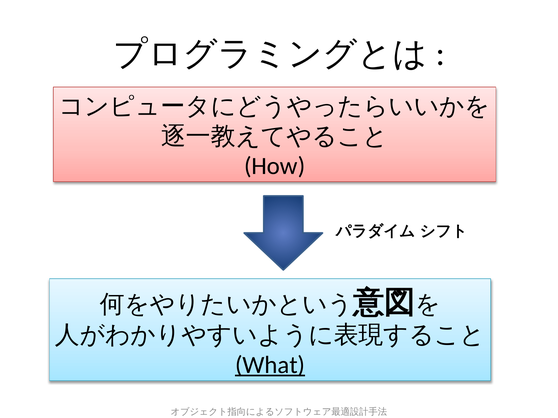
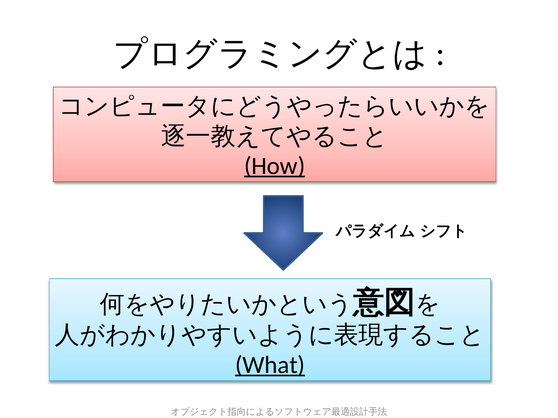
How underline: none -> present
